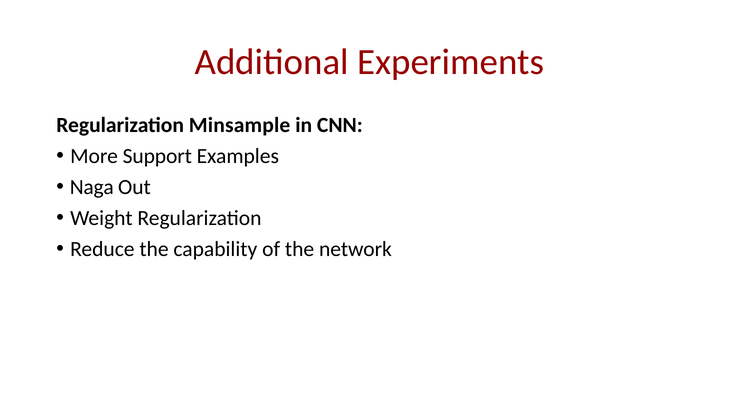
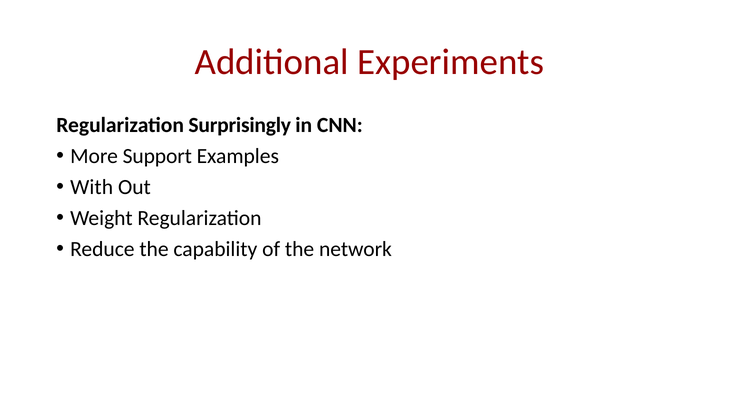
Minsample: Minsample -> Surprisingly
Naga: Naga -> With
